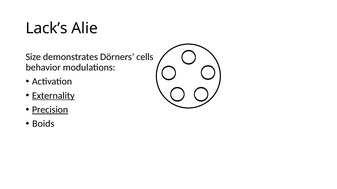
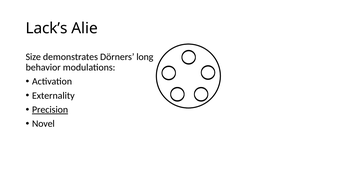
cells: cells -> long
Externality underline: present -> none
Boids: Boids -> Novel
